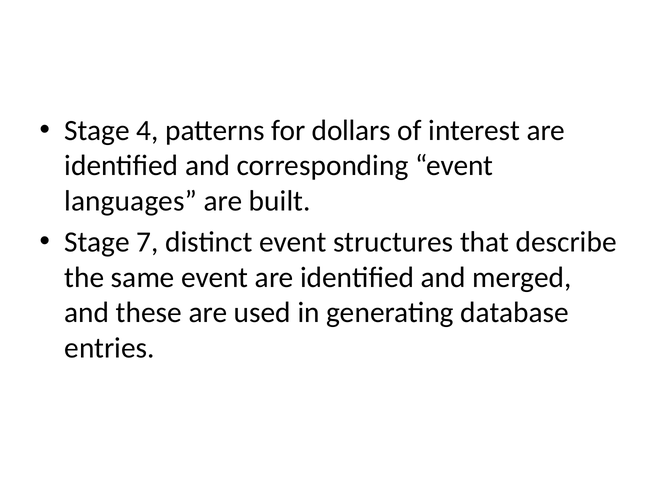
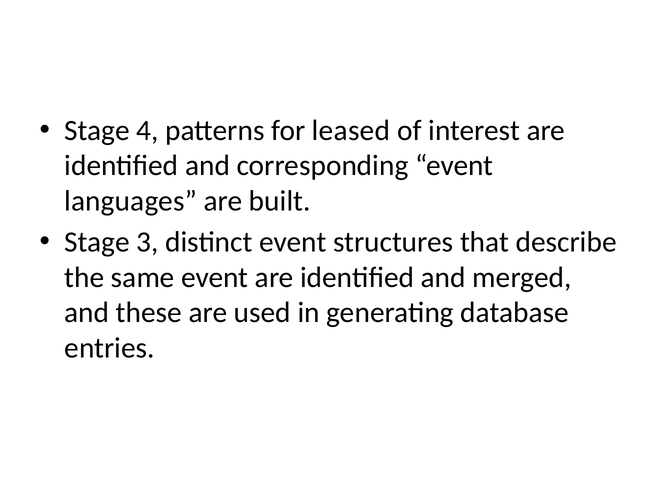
dollars: dollars -> leased
7: 7 -> 3
